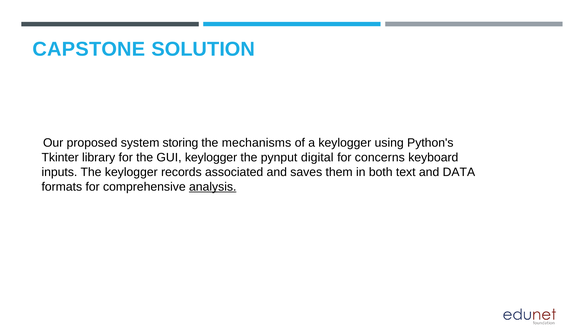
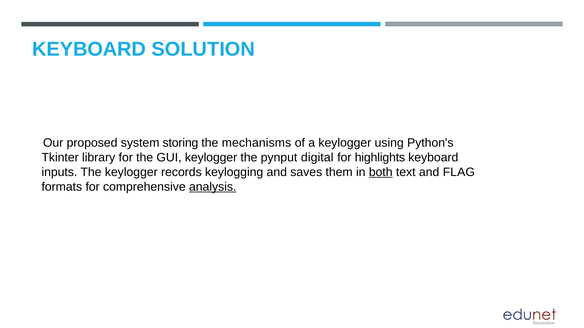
CAPSTONE at (89, 49): CAPSTONE -> KEYBOARD
concerns: concerns -> highlights
associated: associated -> keylogging
both underline: none -> present
DATA: DATA -> FLAG
